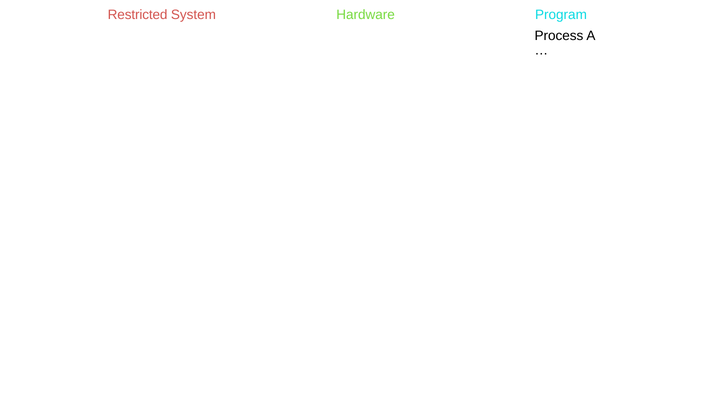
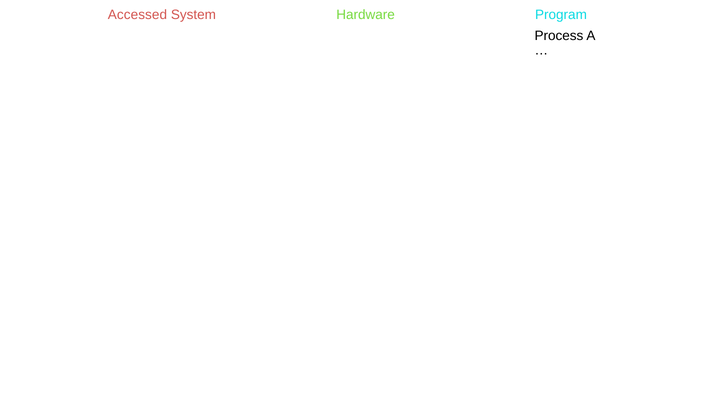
Restricted: Restricted -> Accessed
